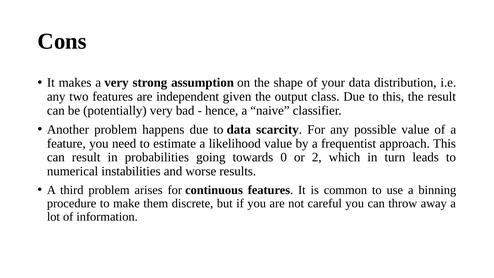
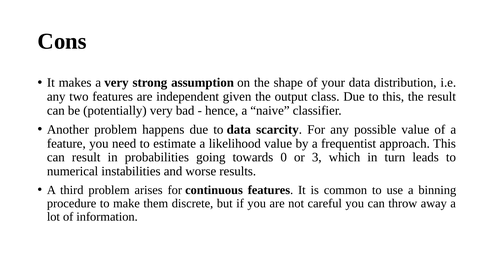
2: 2 -> 3
